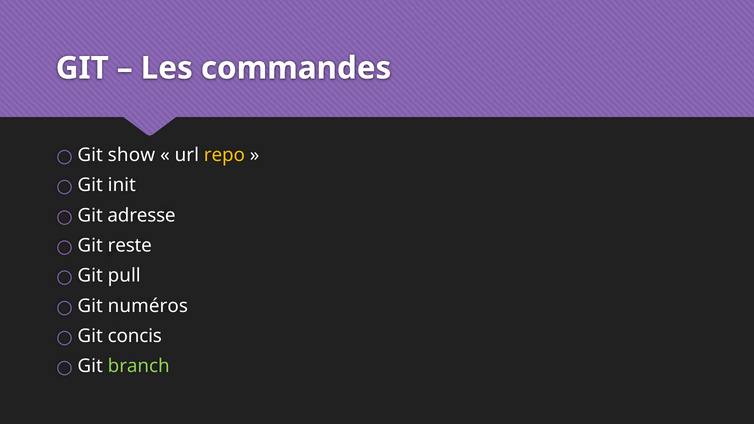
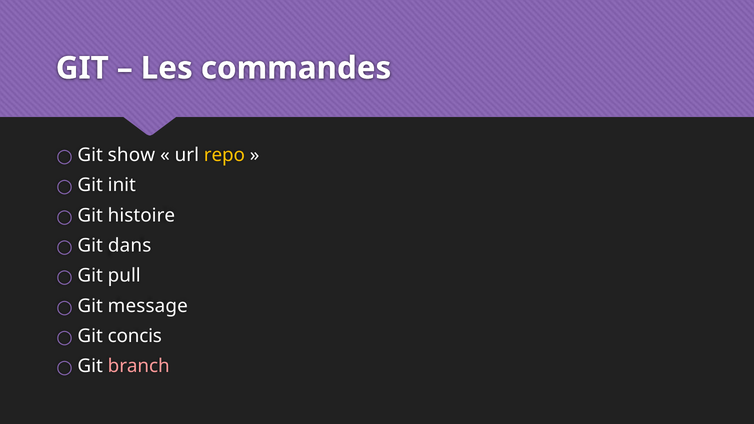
adresse: adresse -> histoire
reste: reste -> dans
numéros: numéros -> message
branch colour: light green -> pink
